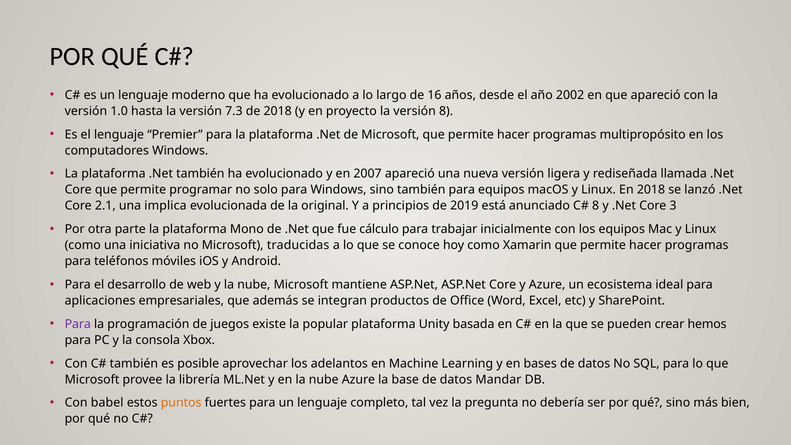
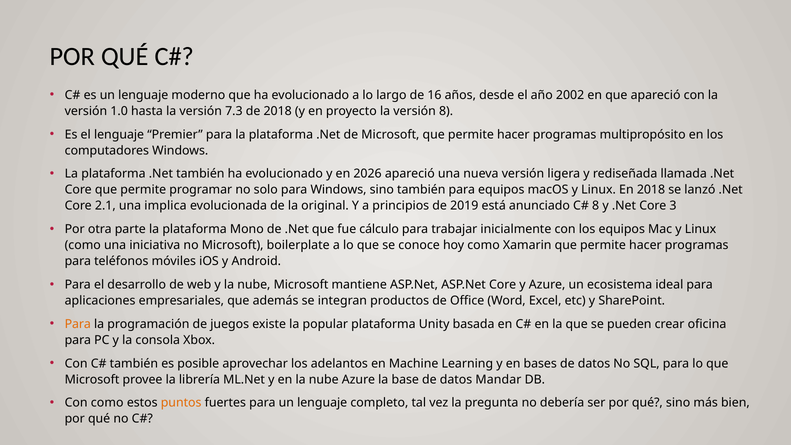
2007: 2007 -> 2026
traducidas: traducidas -> boilerplate
Para at (78, 324) colour: purple -> orange
hemos: hemos -> oficina
Con babel: babel -> como
